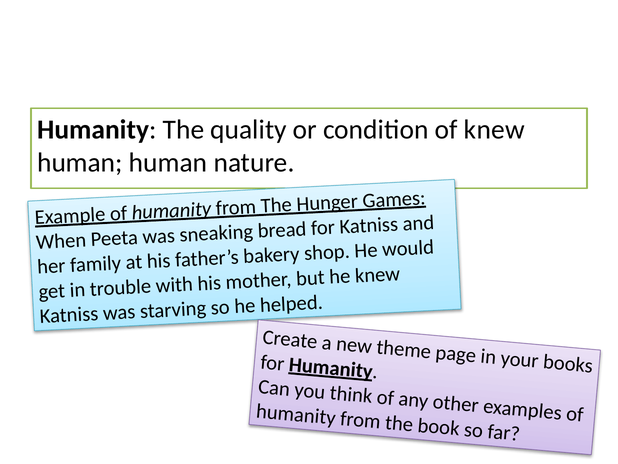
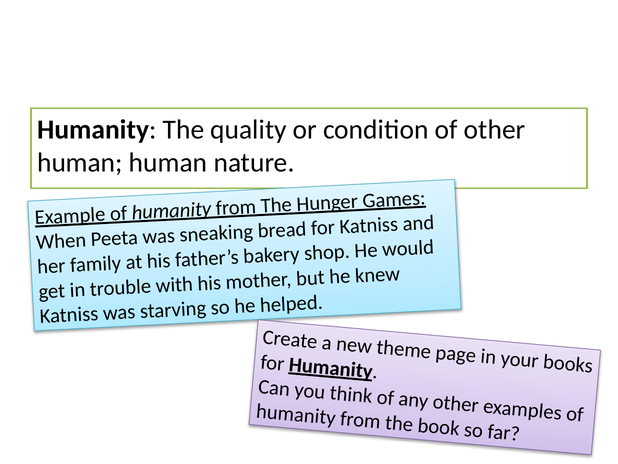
of knew: knew -> other
